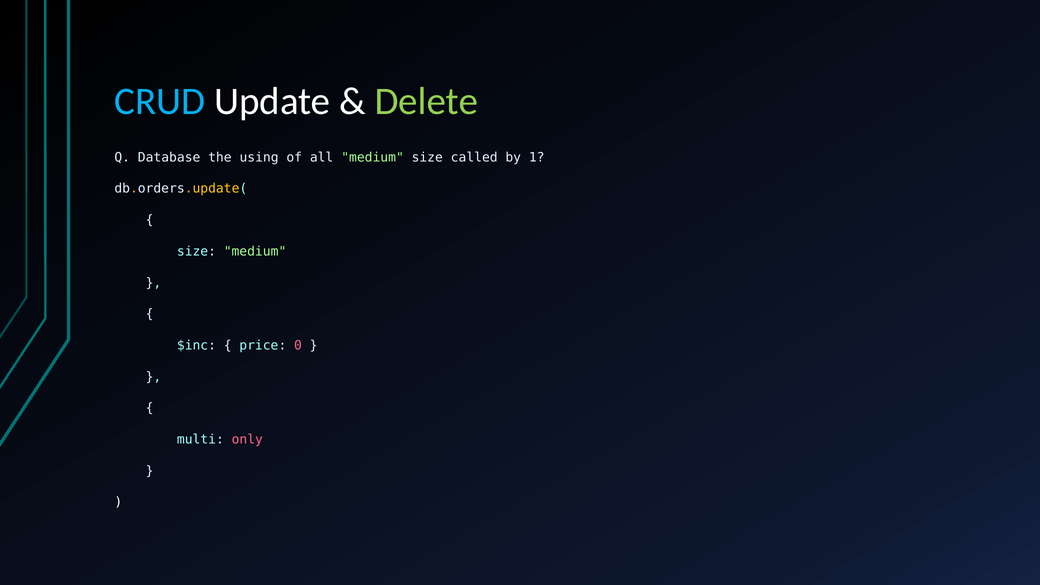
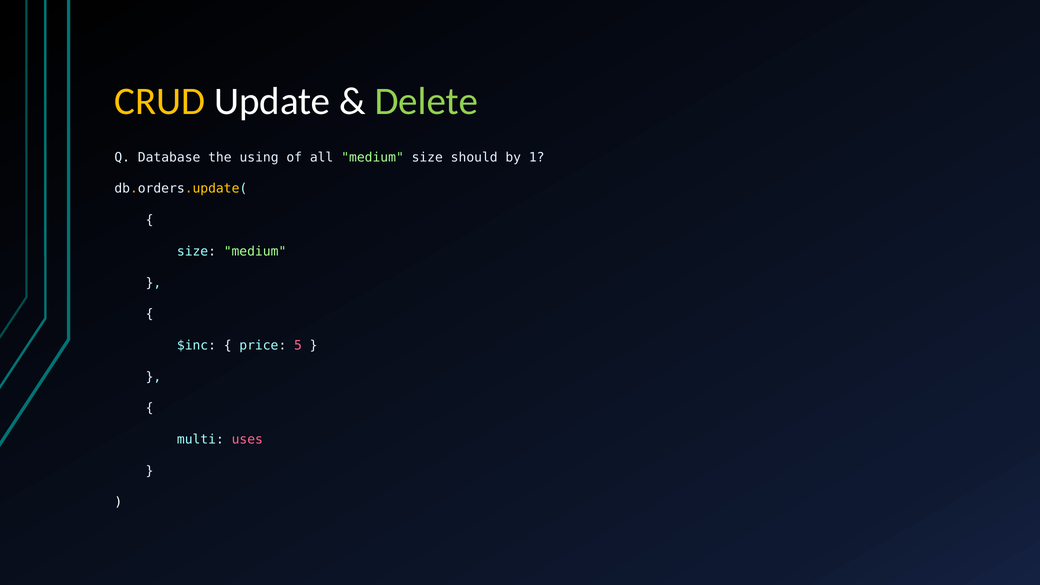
CRUD colour: light blue -> yellow
called: called -> should
0: 0 -> 5
only: only -> uses
